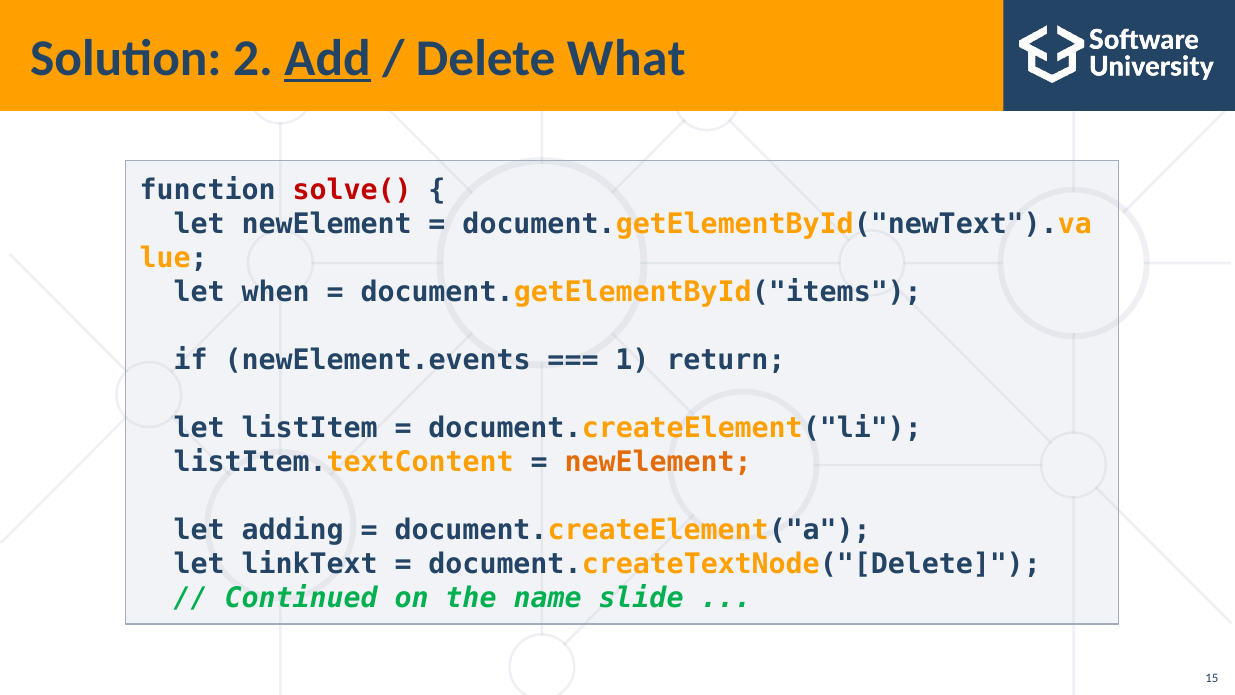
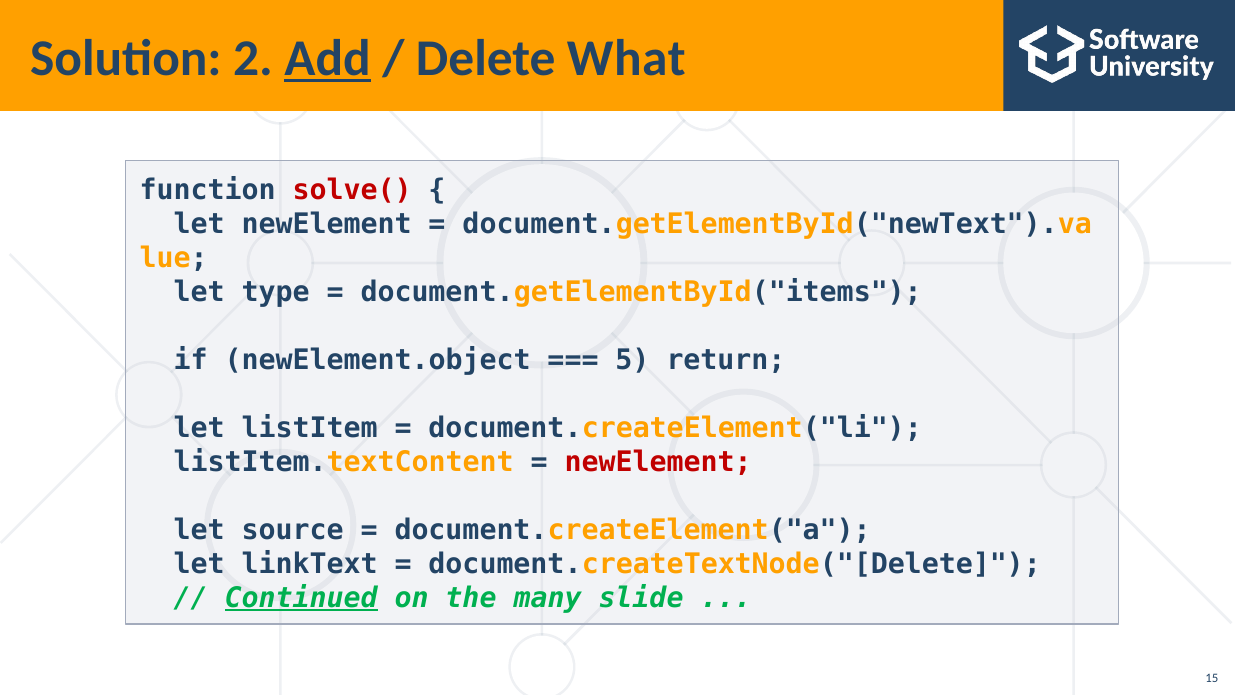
when: when -> type
newElement.events: newElement.events -> newElement.object
1: 1 -> 5
newElement at (658, 462) colour: orange -> red
adding: adding -> source
Continued underline: none -> present
name: name -> many
